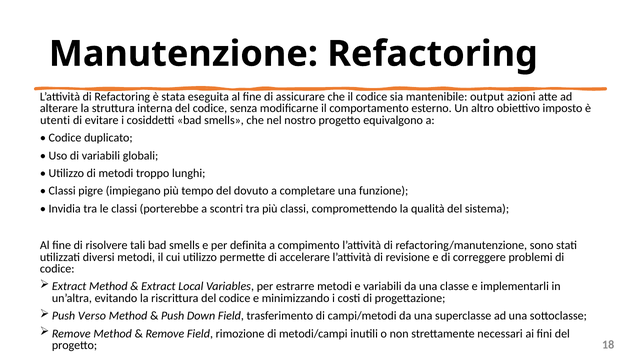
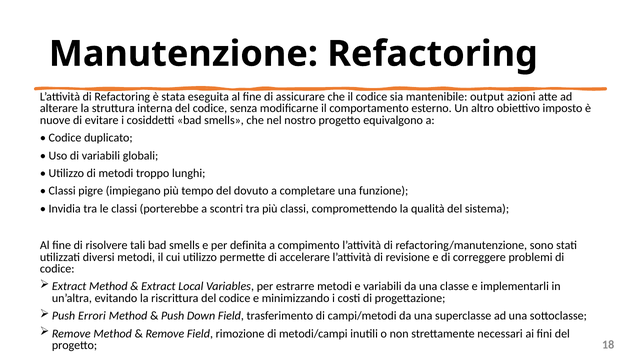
utenti: utenti -> nuove
Verso: Verso -> Errori
